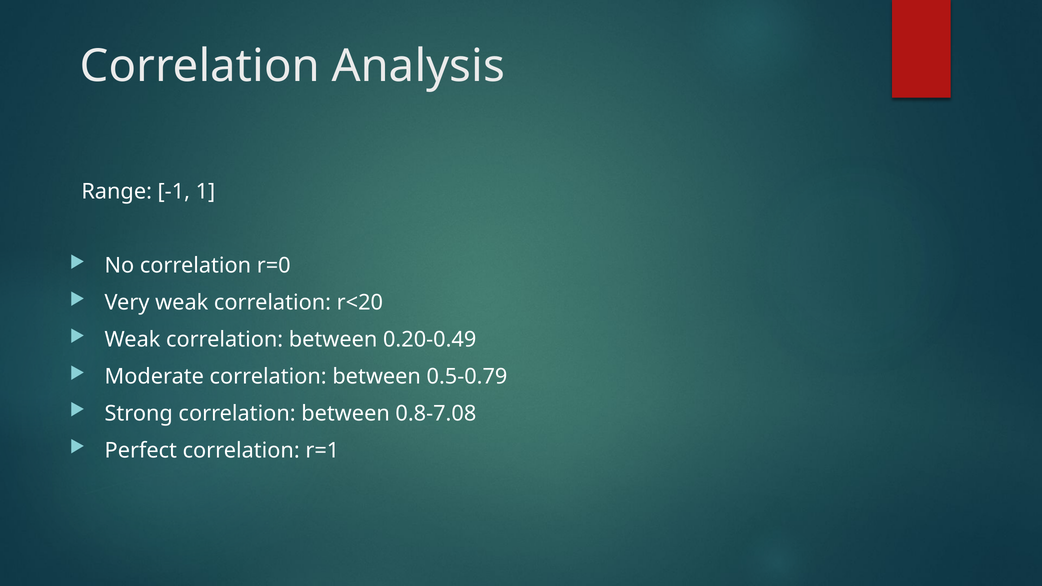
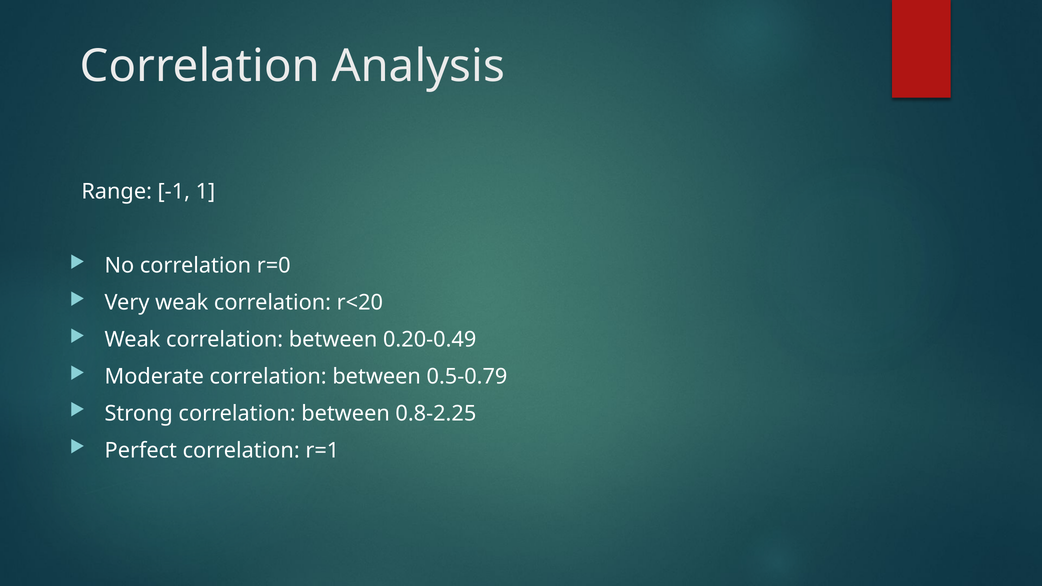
0.8-7.08: 0.8-7.08 -> 0.8-2.25
